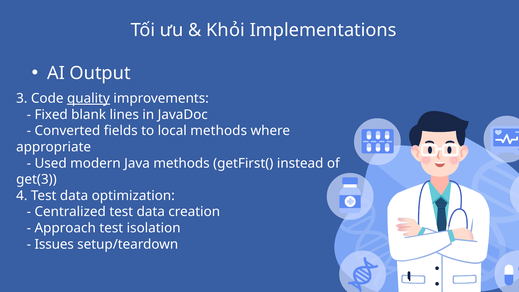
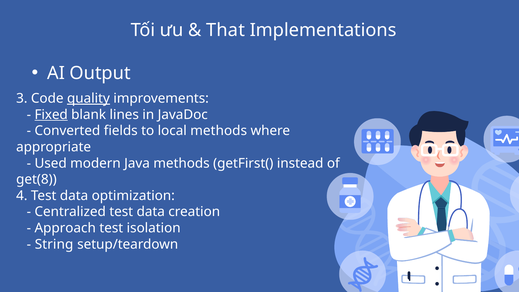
Khỏi: Khỏi -> That
Fixed underline: none -> present
get(3: get(3 -> get(8
Issues: Issues -> String
